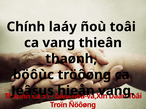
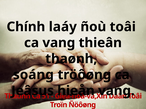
böôùc: böôùc -> soáng
